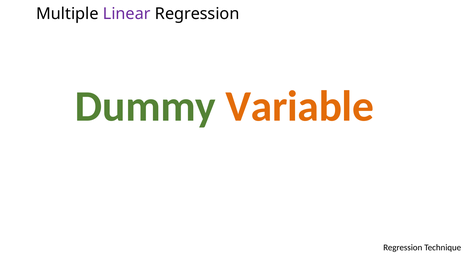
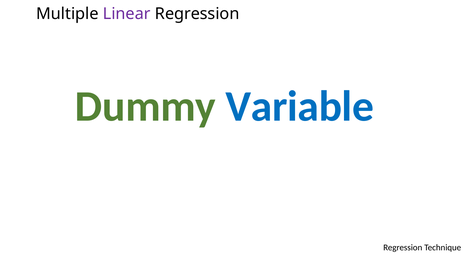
Variable colour: orange -> blue
